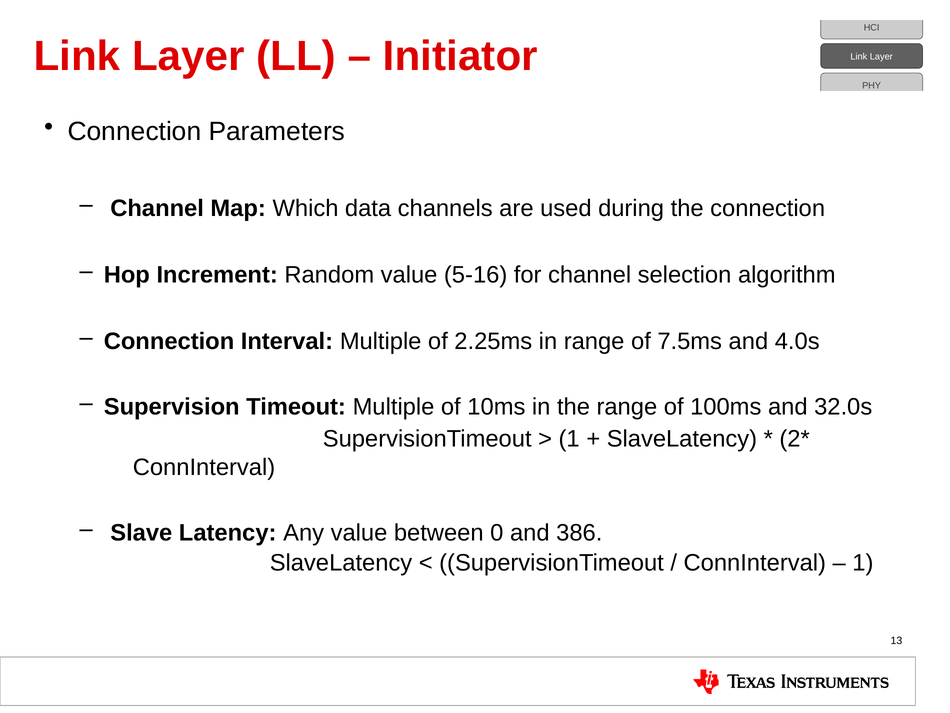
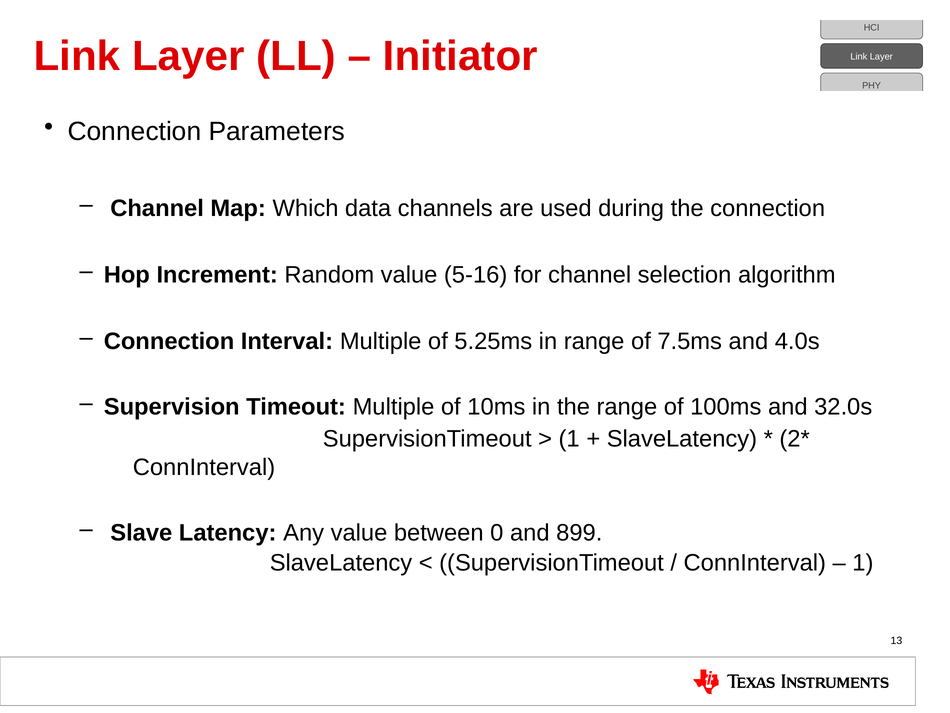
2.25ms: 2.25ms -> 5.25ms
386: 386 -> 899
